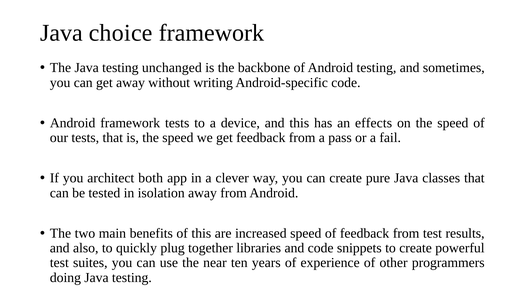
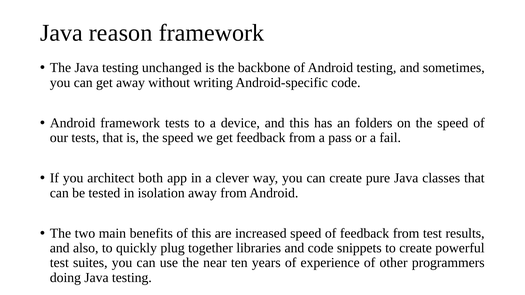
choice: choice -> reason
effects: effects -> folders
